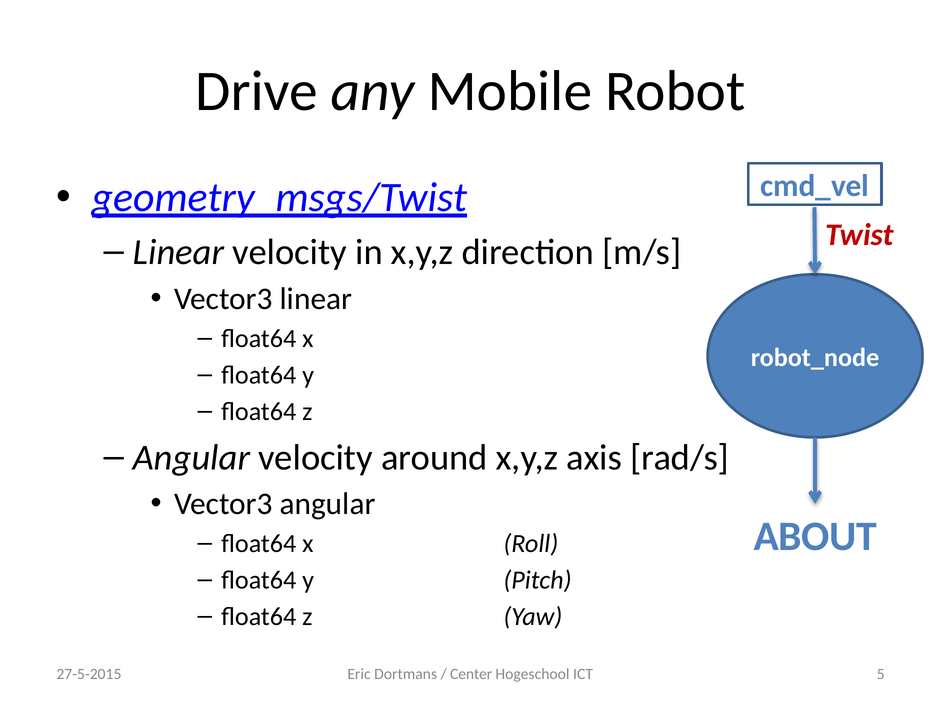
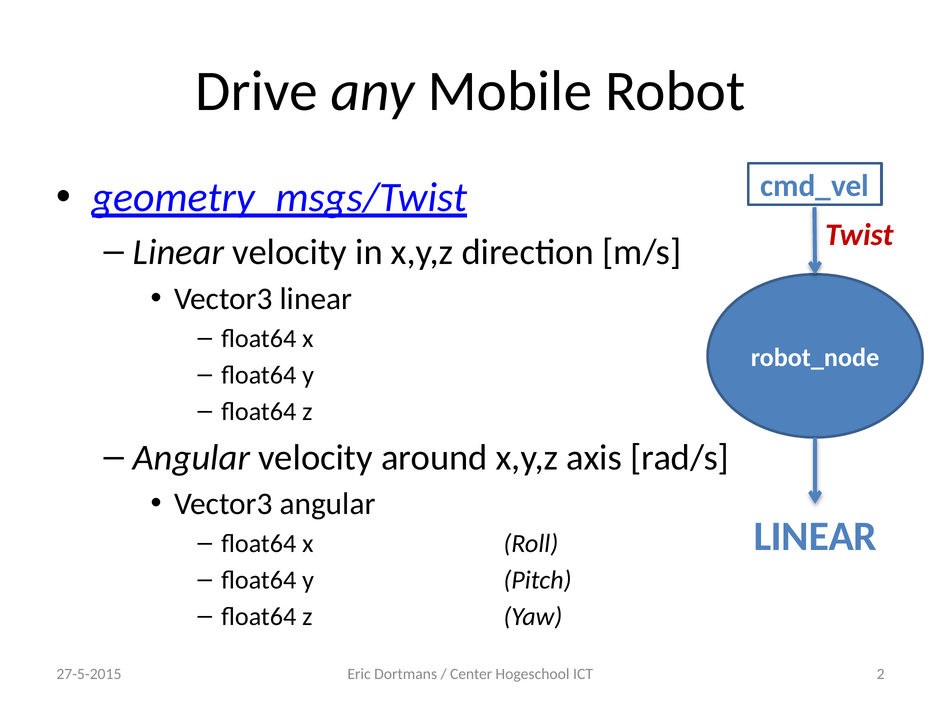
ABOUT at (815, 536): ABOUT -> LINEAR
5: 5 -> 2
